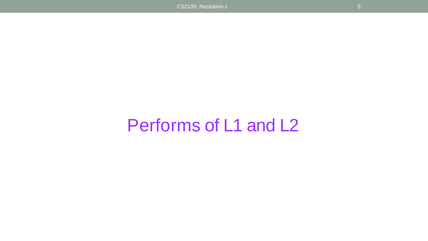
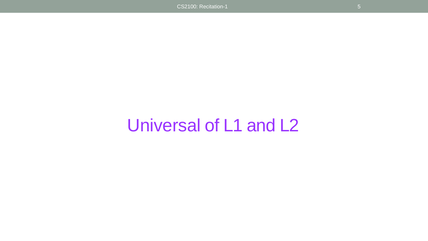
Performs: Performs -> Universal
